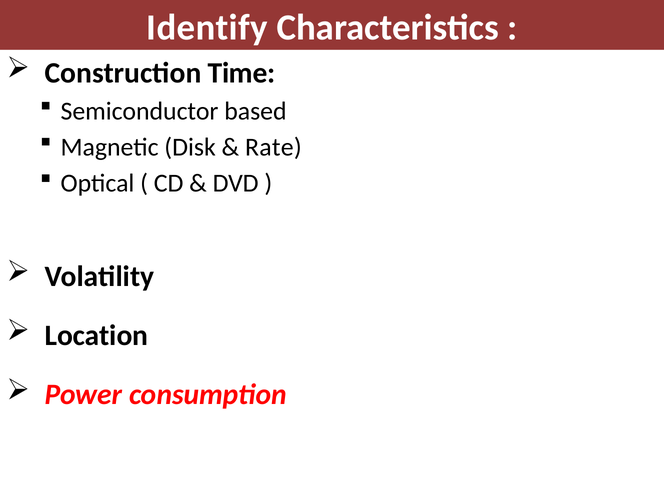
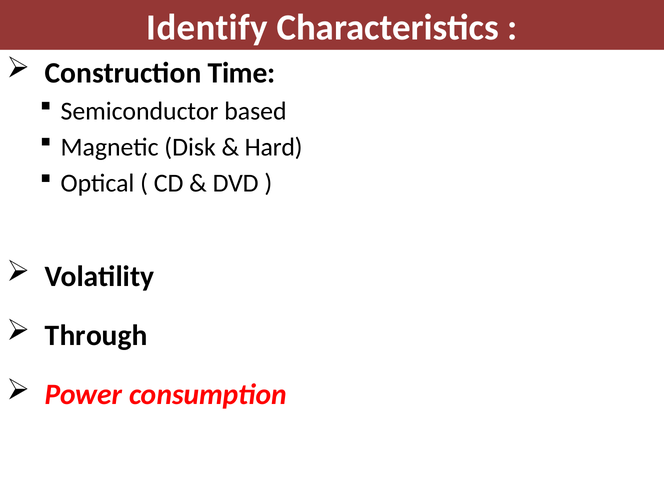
Rate: Rate -> Hard
Location: Location -> Through
